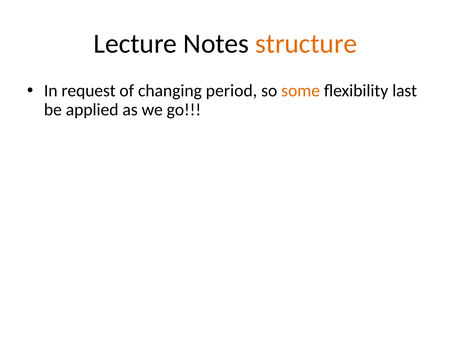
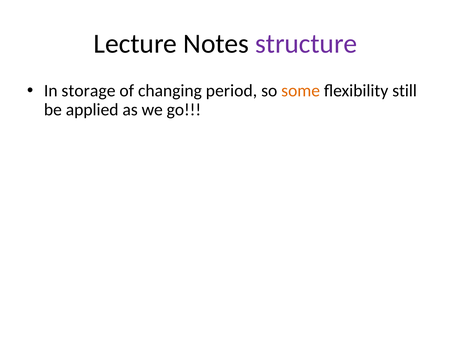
structure colour: orange -> purple
request: request -> storage
last: last -> still
